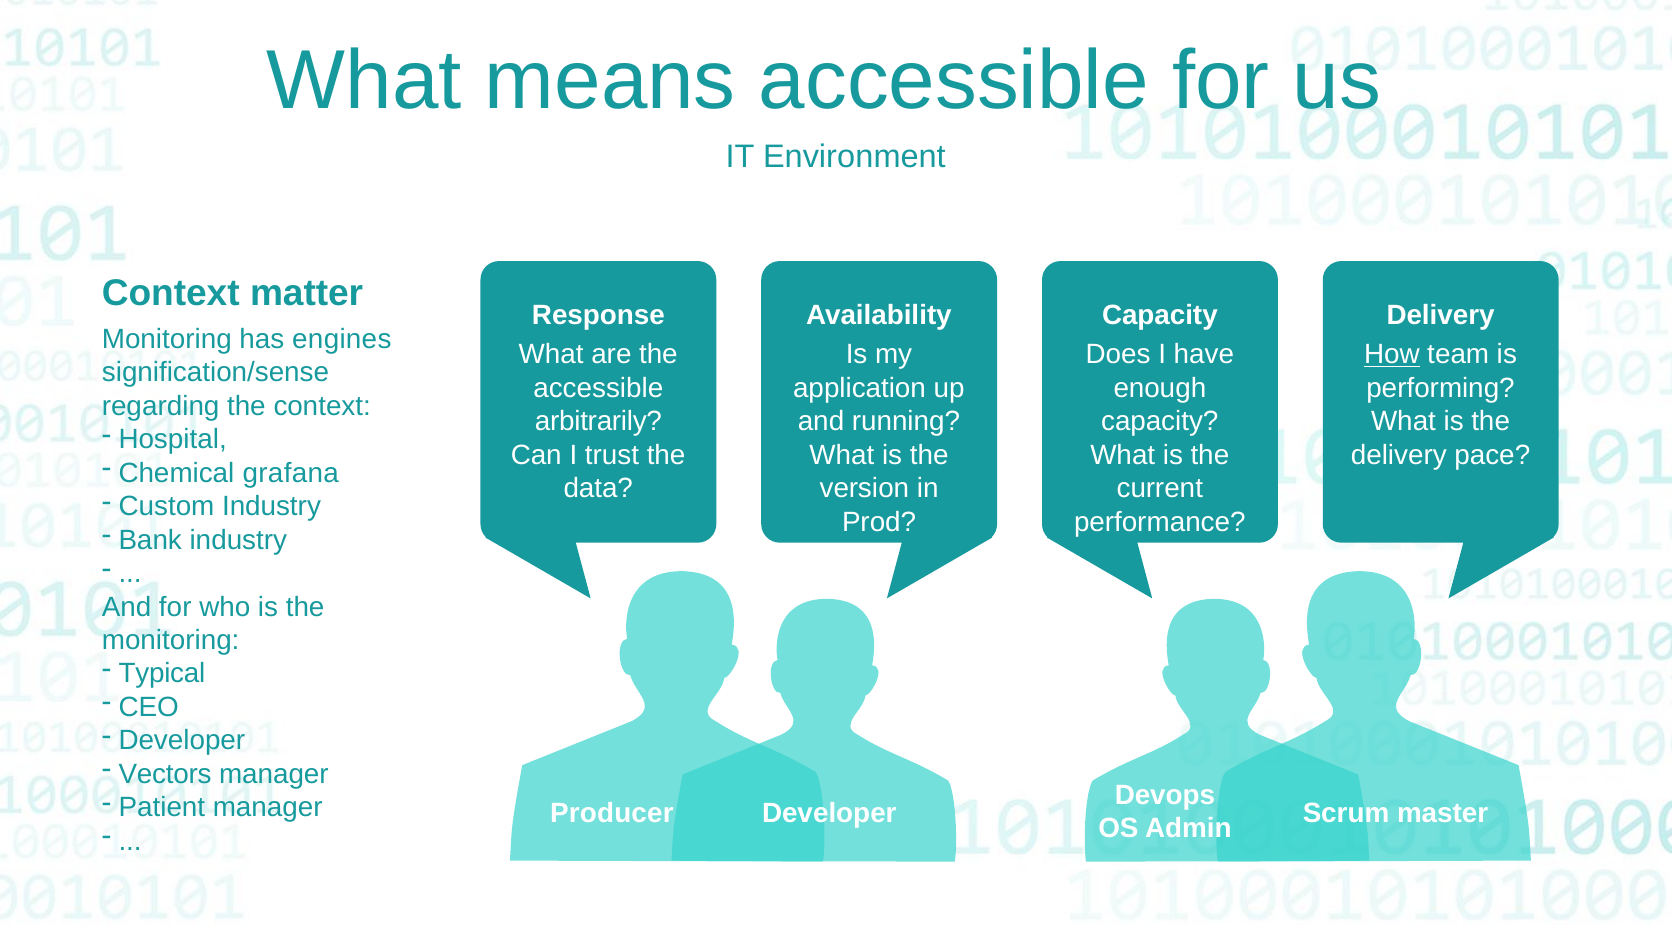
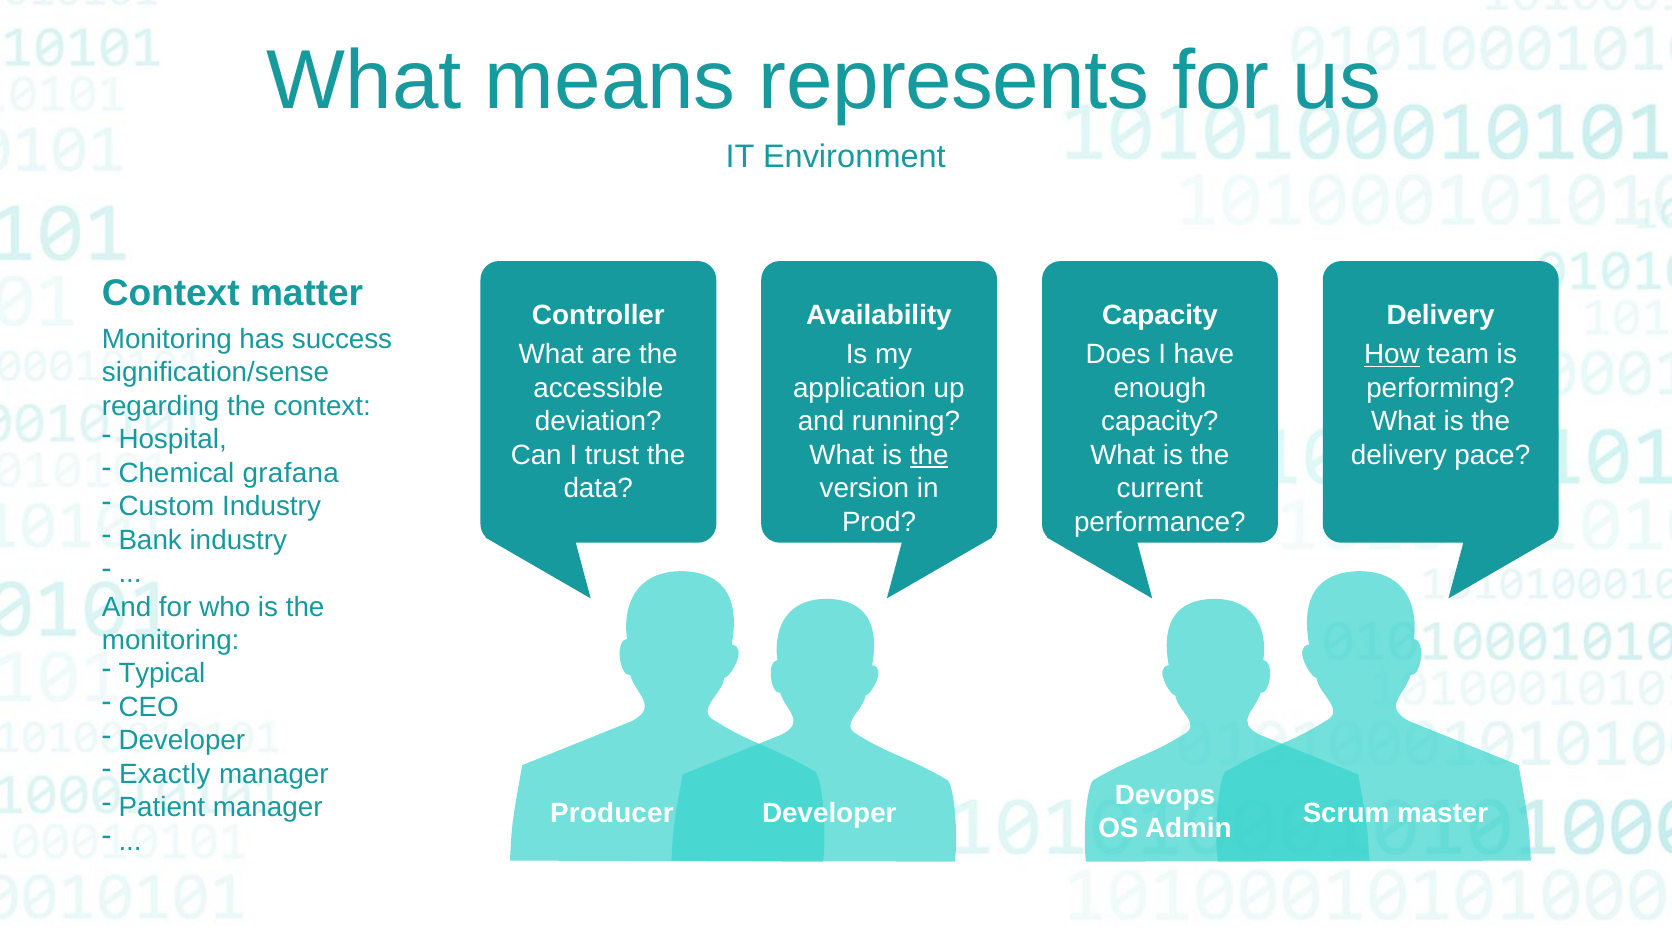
means accessible: accessible -> represents
Response: Response -> Controller
engines: engines -> success
arbitrarily: arbitrarily -> deviation
the at (929, 455) underline: none -> present
Vectors: Vectors -> Exactly
